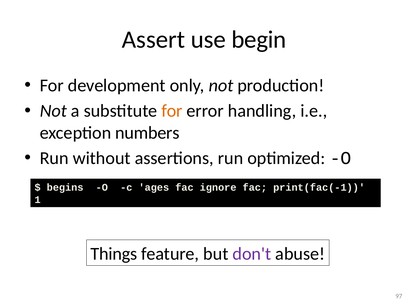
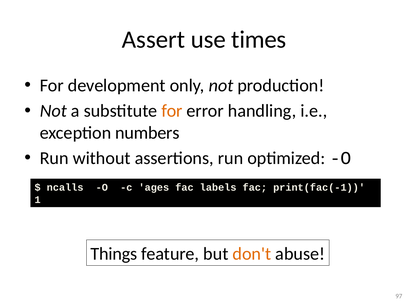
begin: begin -> times
begins: begins -> ncalls
ignore: ignore -> labels
don't colour: purple -> orange
